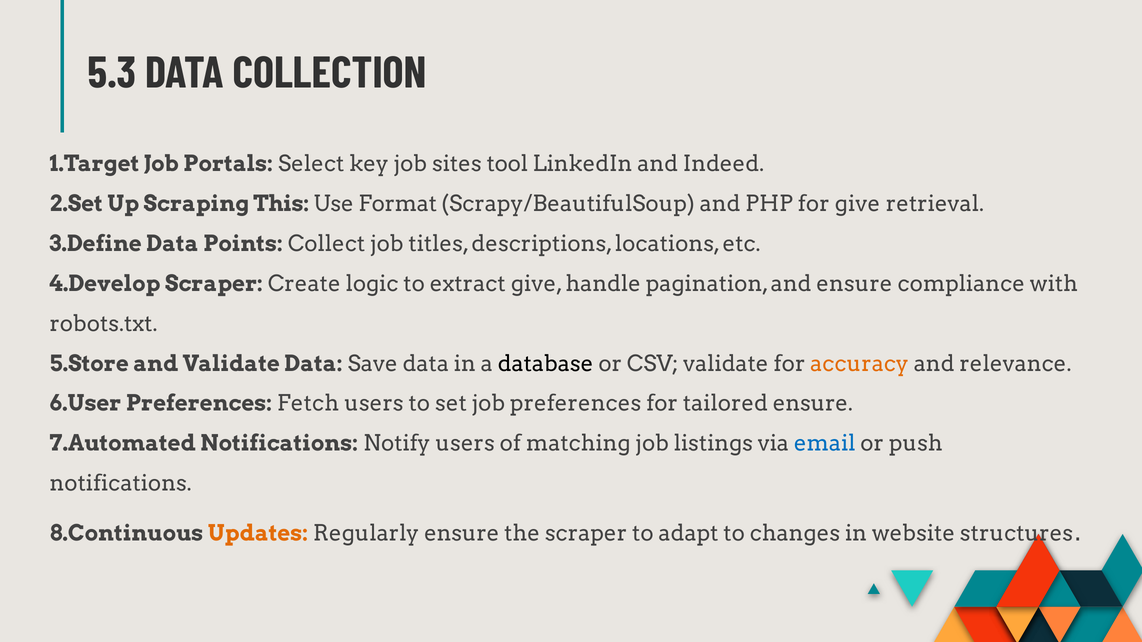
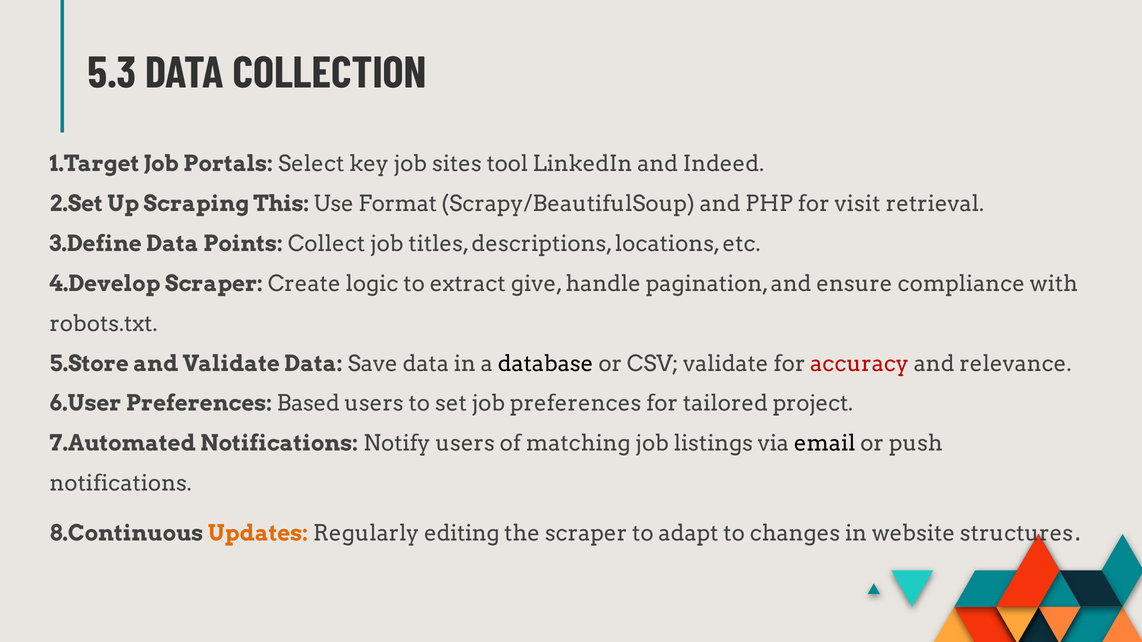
for give: give -> visit
accuracy colour: orange -> red
Fetch: Fetch -> Based
tailored ensure: ensure -> project
email colour: blue -> black
Regularly ensure: ensure -> editing
